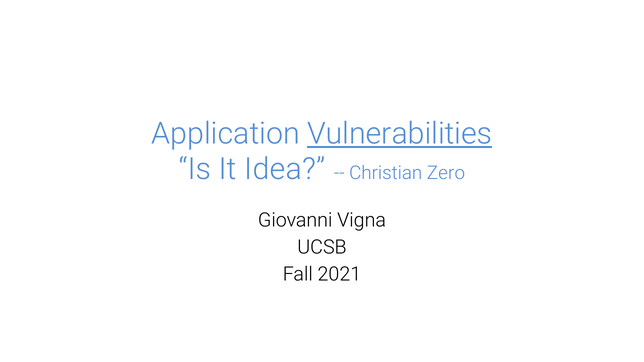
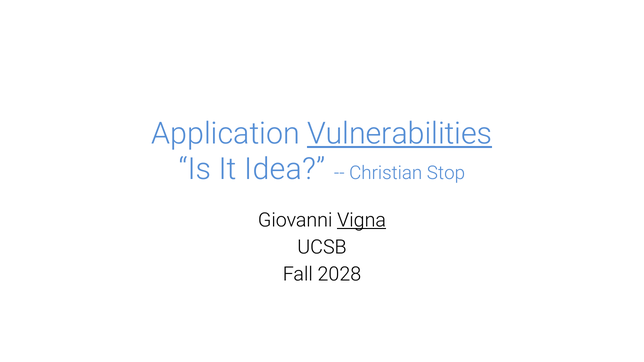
Zero: Zero -> Stop
Vigna underline: none -> present
2021: 2021 -> 2028
